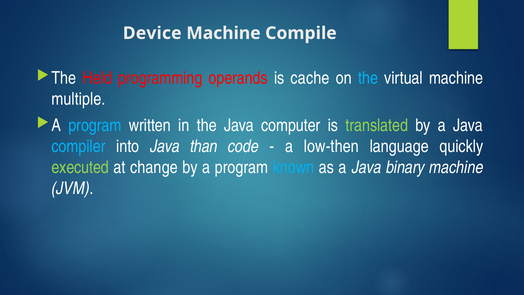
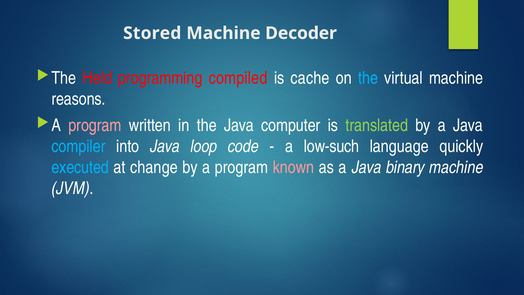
Device: Device -> Stored
Compile: Compile -> Decoder
operands: operands -> compiled
multiple: multiple -> reasons
program at (95, 125) colour: light blue -> pink
than: than -> loop
low-then: low-then -> low-such
executed colour: light green -> light blue
known colour: light blue -> pink
